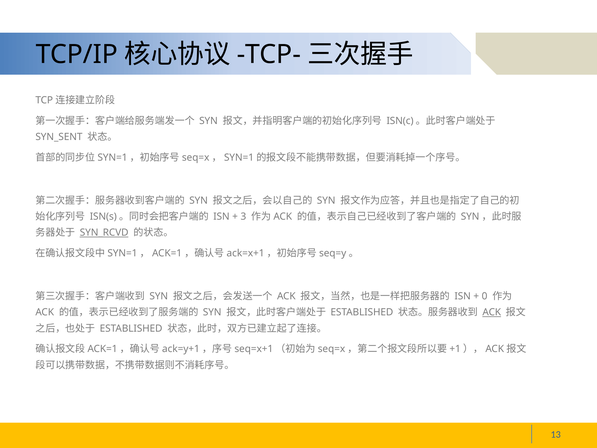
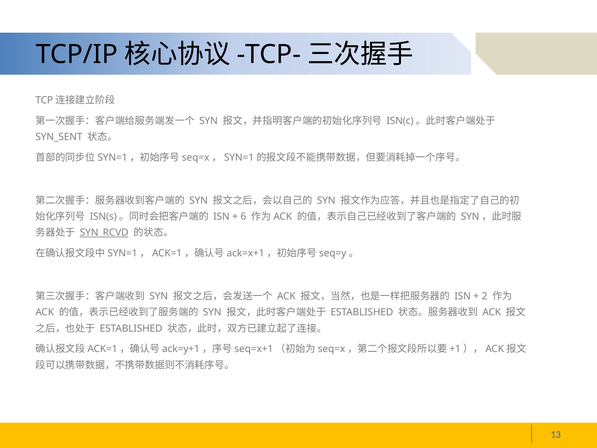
3: 3 -> 6
0: 0 -> 2
ACK at (492, 312) underline: present -> none
